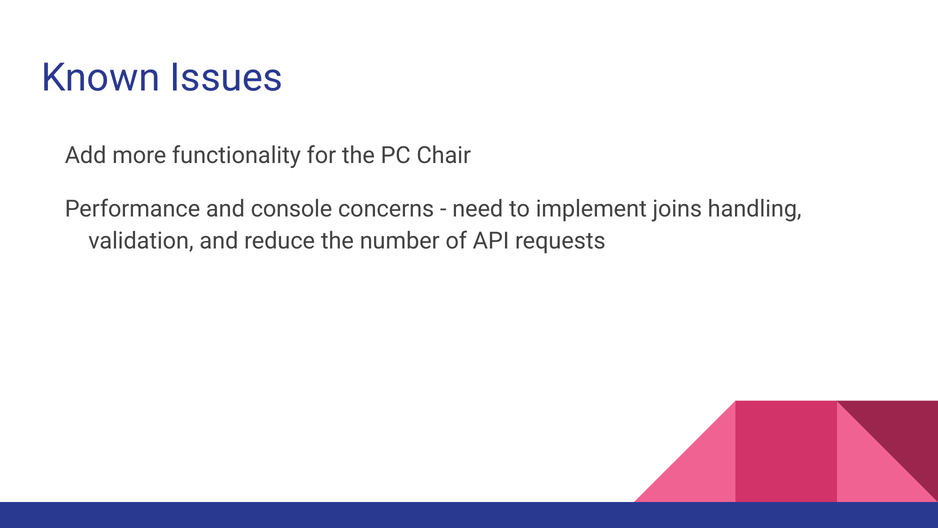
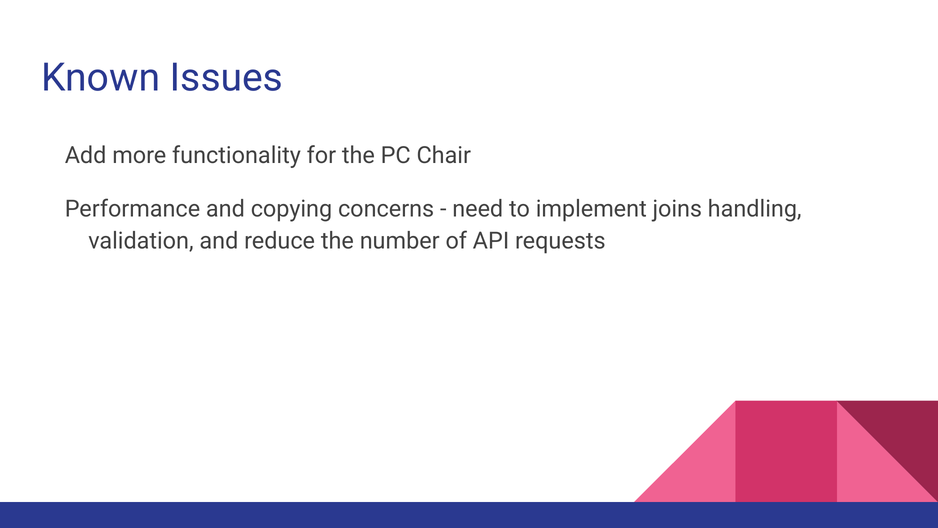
console: console -> copying
